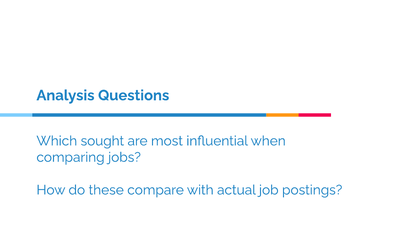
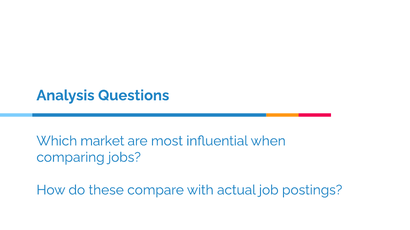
sought: sought -> market
